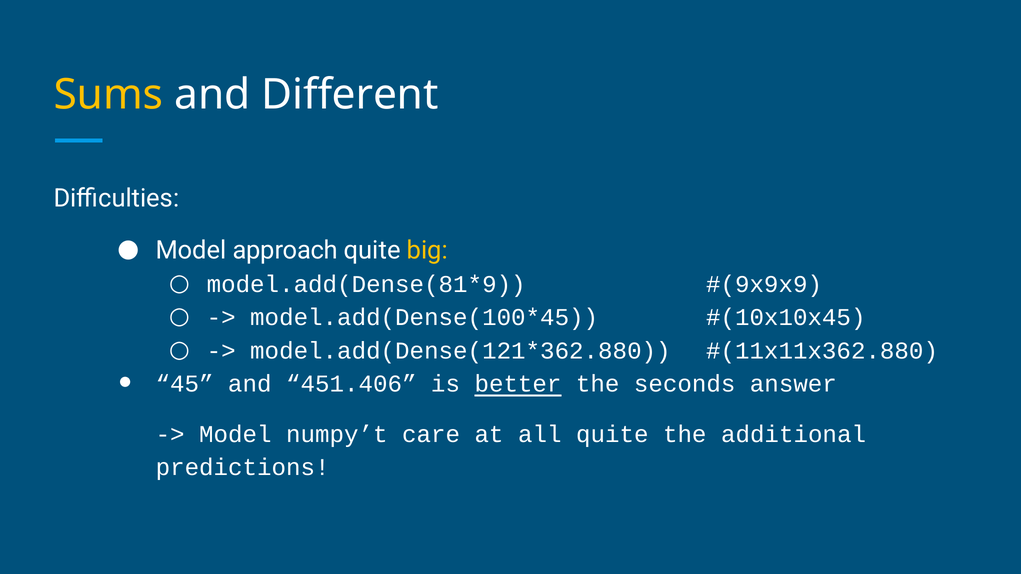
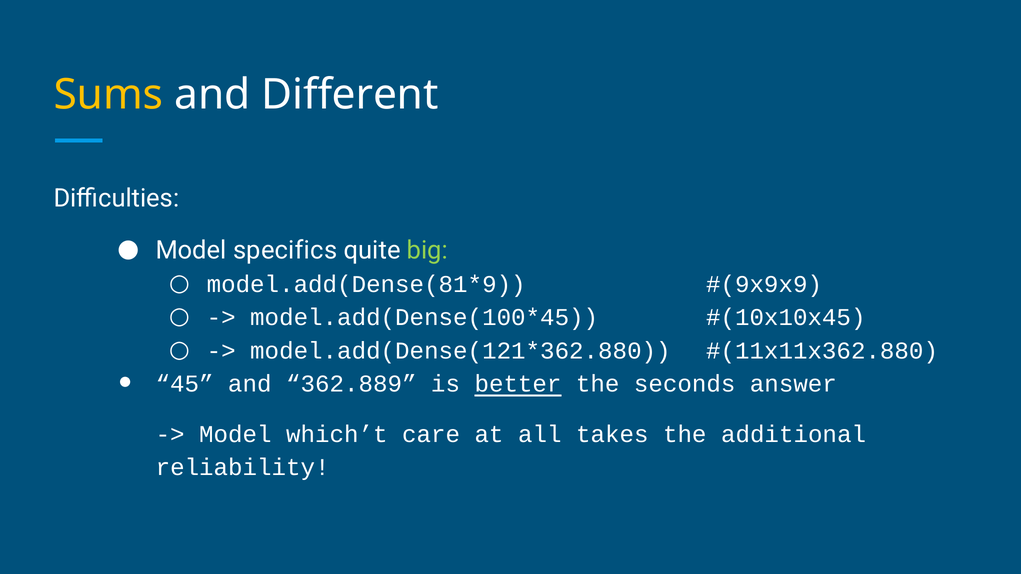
approach: approach -> specifics
big colour: yellow -> light green
451.406: 451.406 -> 362.889
numpy’t: numpy’t -> which’t
all quite: quite -> takes
predictions: predictions -> reliability
